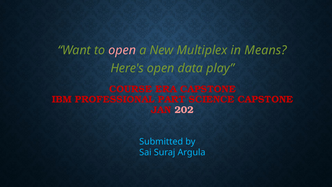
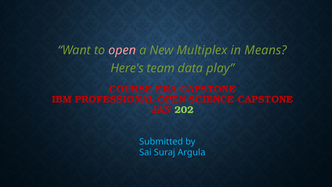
Here's open: open -> team
PROFESSIONAL PART: PART -> OPEN
202 colour: pink -> light green
